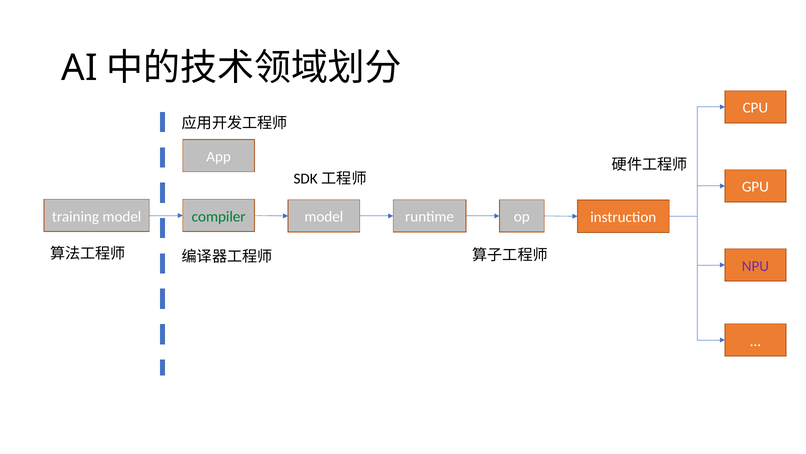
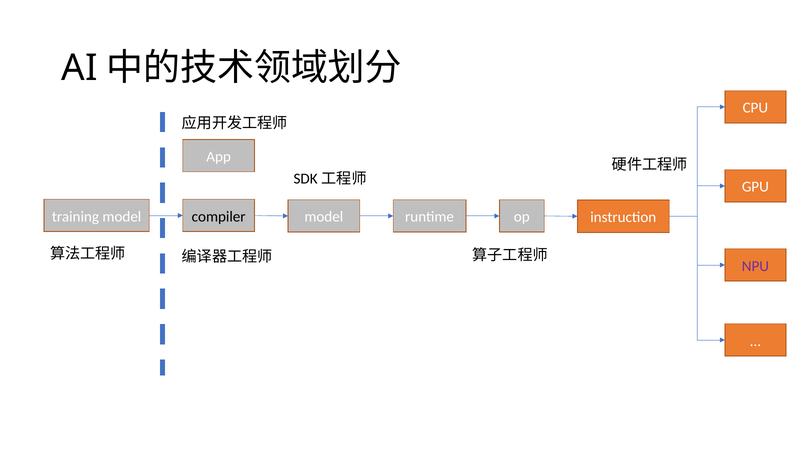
compiler colour: green -> black
